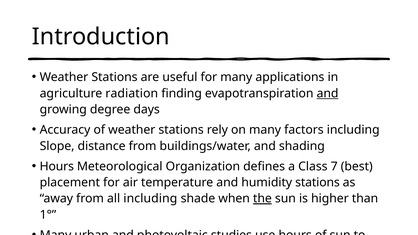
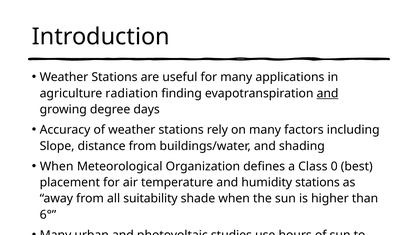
Hours at (57, 167): Hours -> When
7: 7 -> 0
all including: including -> suitability
the underline: present -> none
1°: 1° -> 6°
